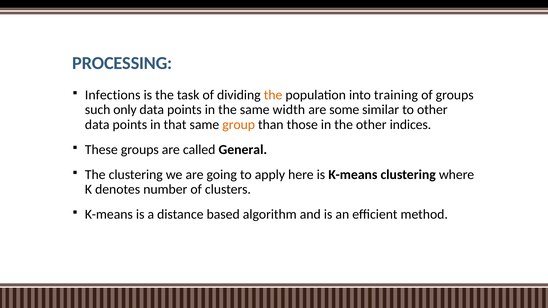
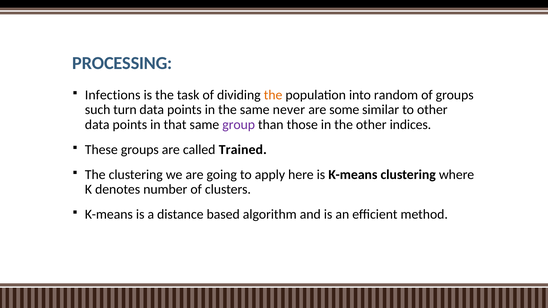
training: training -> random
only: only -> turn
width: width -> never
group colour: orange -> purple
General: General -> Trained
